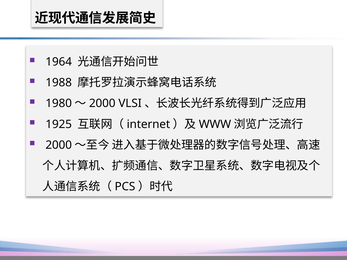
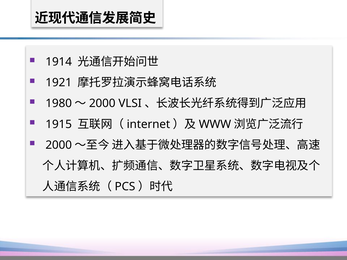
1964: 1964 -> 1914
1988: 1988 -> 1921
1925: 1925 -> 1915
